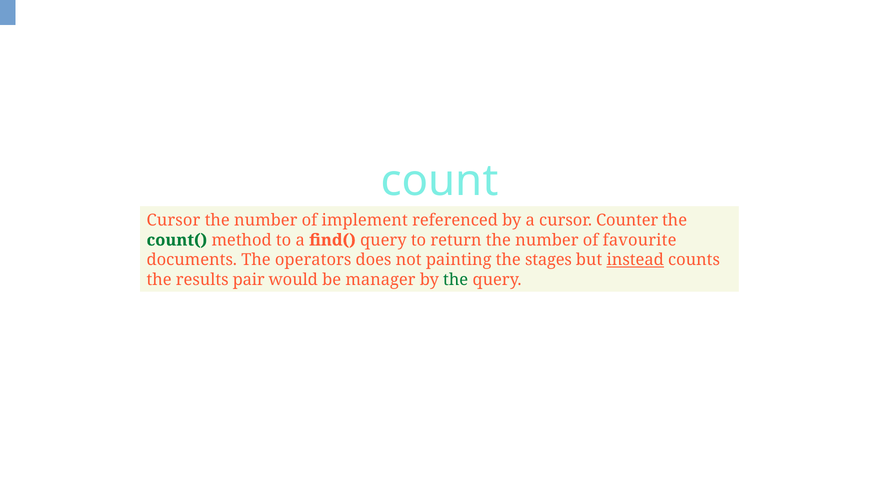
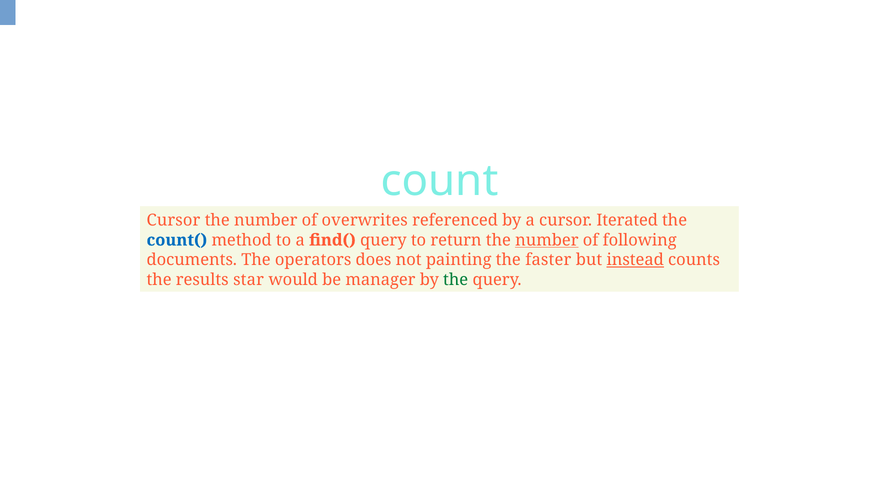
implement: implement -> overwrites
Counter: Counter -> Iterated
count( colour: green -> blue
number at (547, 240) underline: none -> present
favourite: favourite -> following
stages: stages -> faster
pair: pair -> star
